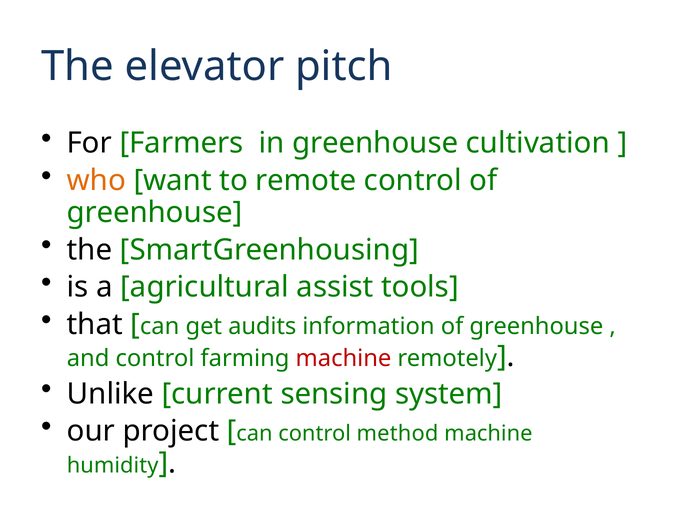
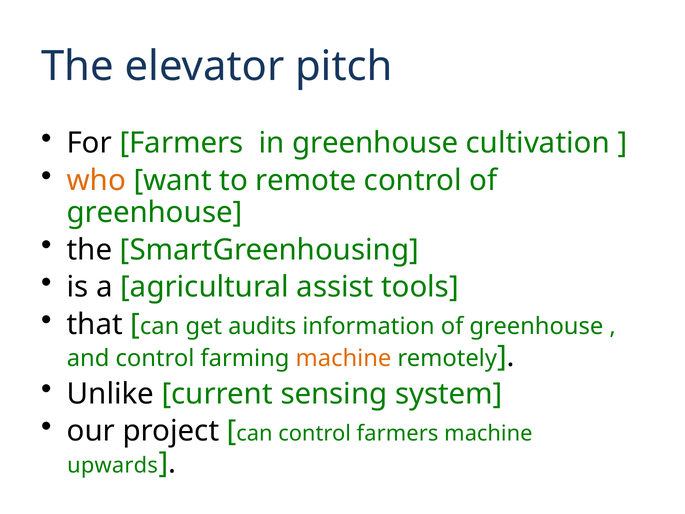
machine at (344, 358) colour: red -> orange
control method: method -> farmers
humidity: humidity -> upwards
